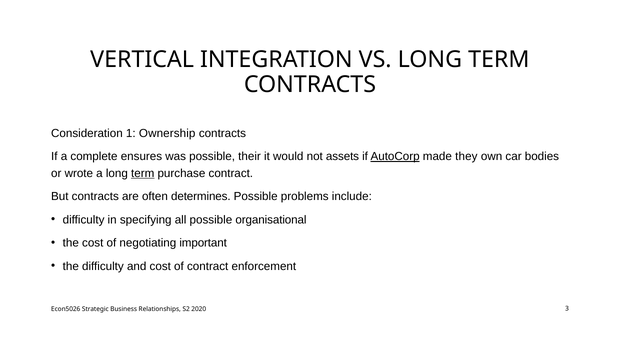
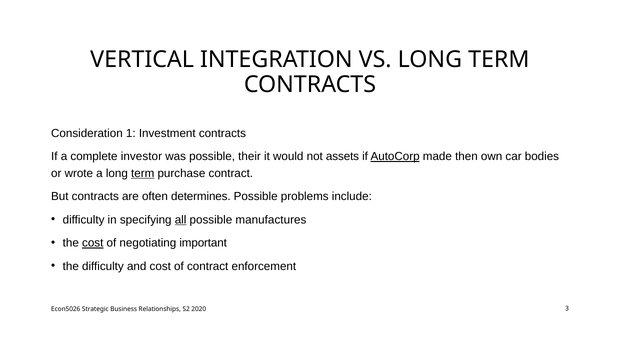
Ownership: Ownership -> Investment
ensures: ensures -> investor
they: they -> then
all underline: none -> present
organisational: organisational -> manufactures
cost at (93, 243) underline: none -> present
